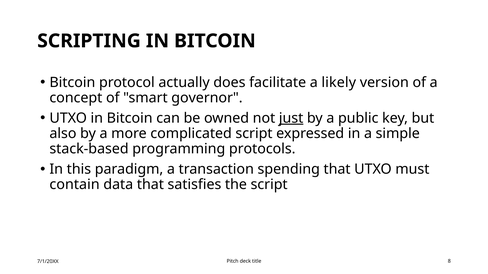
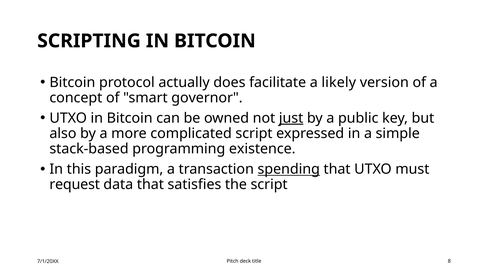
protocols: protocols -> existence
spending underline: none -> present
contain: contain -> request
